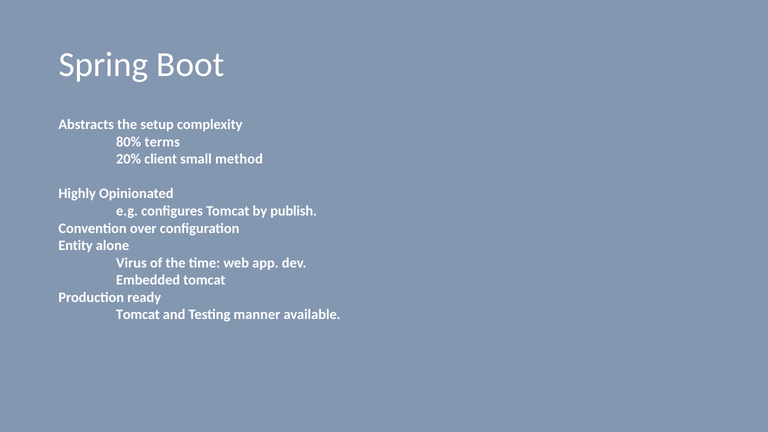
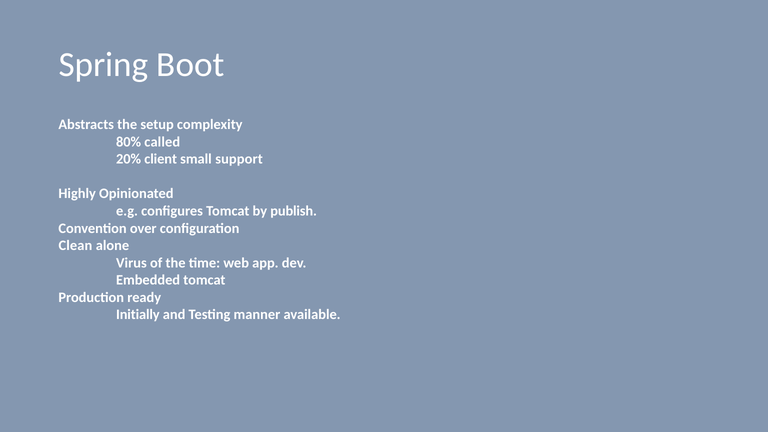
terms: terms -> called
method: method -> support
Entity: Entity -> Clean
Tomcat at (138, 315): Tomcat -> Initially
